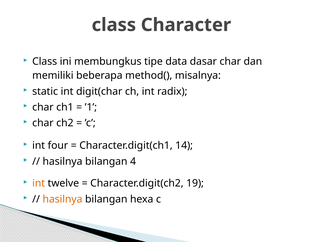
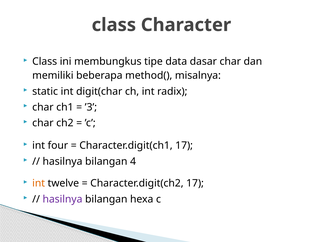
’1: ’1 -> ’3
Character.digit(ch1 14: 14 -> 17
Character.digit(ch2 19: 19 -> 17
hasilnya at (62, 199) colour: orange -> purple
